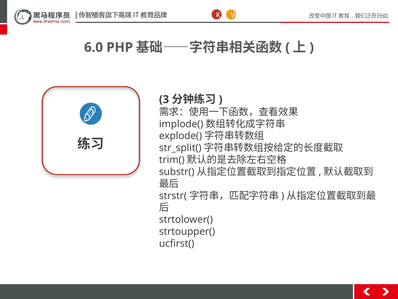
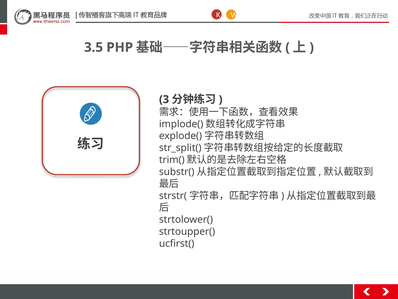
6.0: 6.0 -> 3.5
